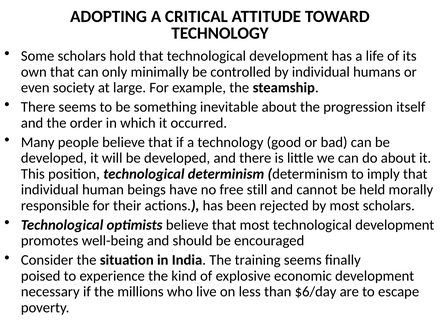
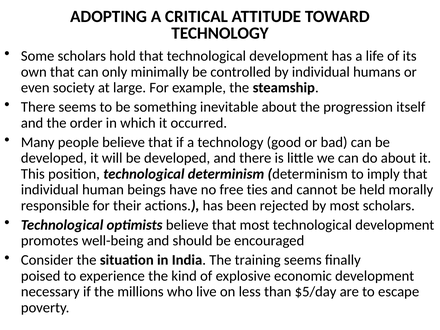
still: still -> ties
$6/day: $6/day -> $5/day
